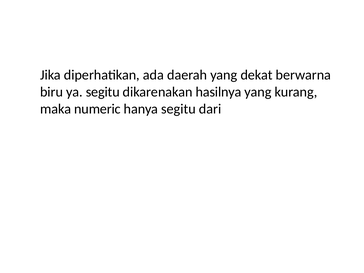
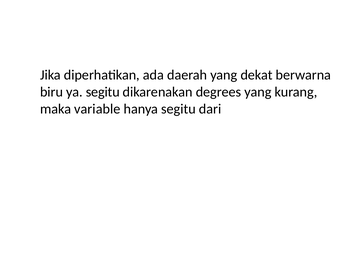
hasilnya: hasilnya -> degrees
numeric: numeric -> variable
